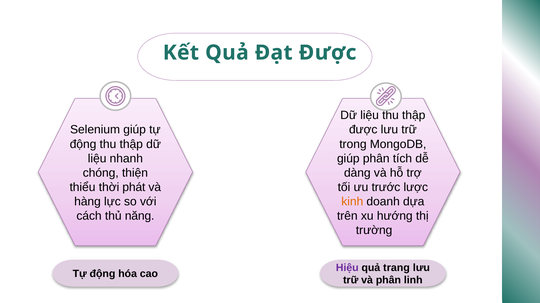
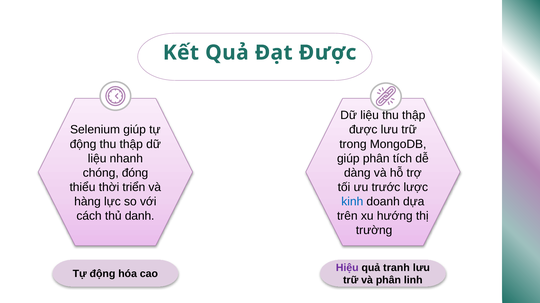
thiện: thiện -> đóng
phát: phát -> triển
kinh colour: orange -> blue
năng: năng -> danh
trang: trang -> tranh
